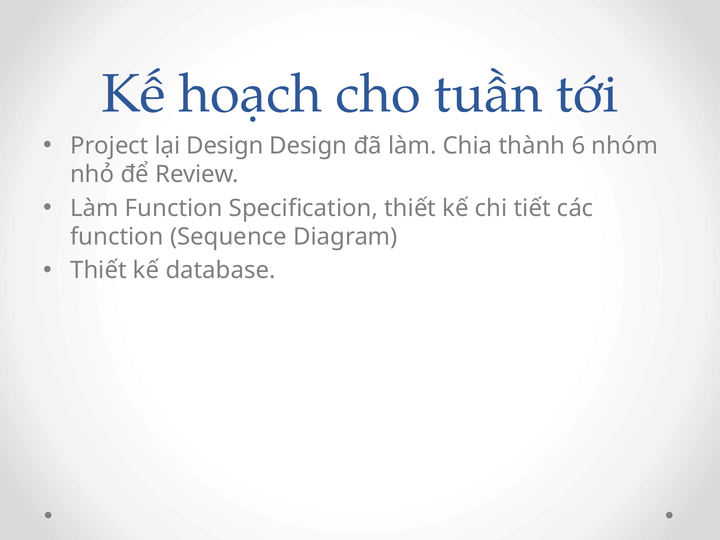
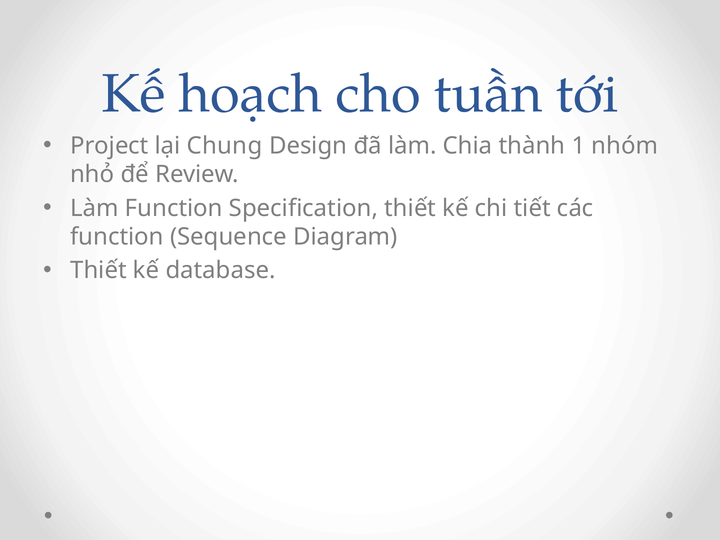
lại Design: Design -> Chung
6: 6 -> 1
